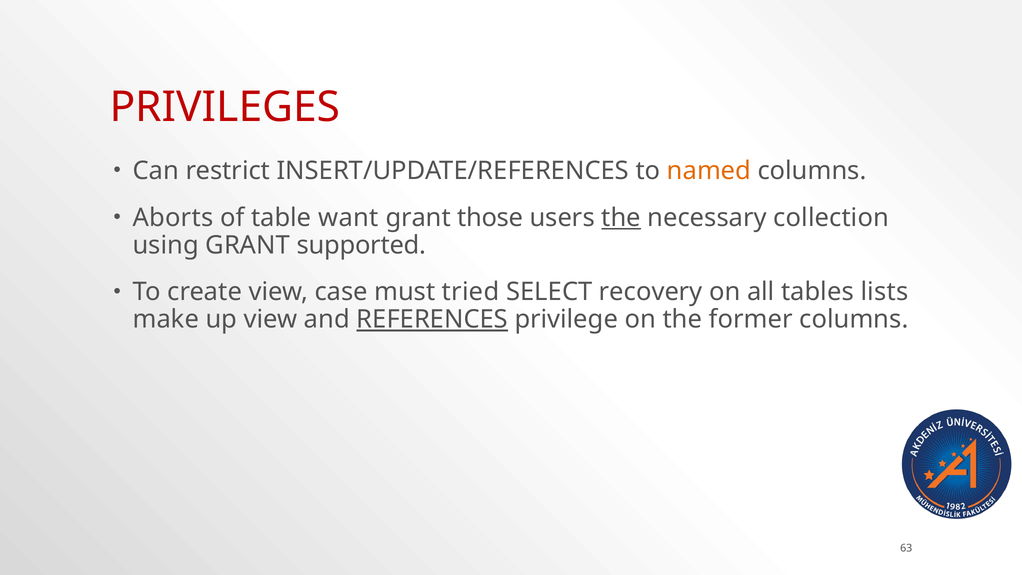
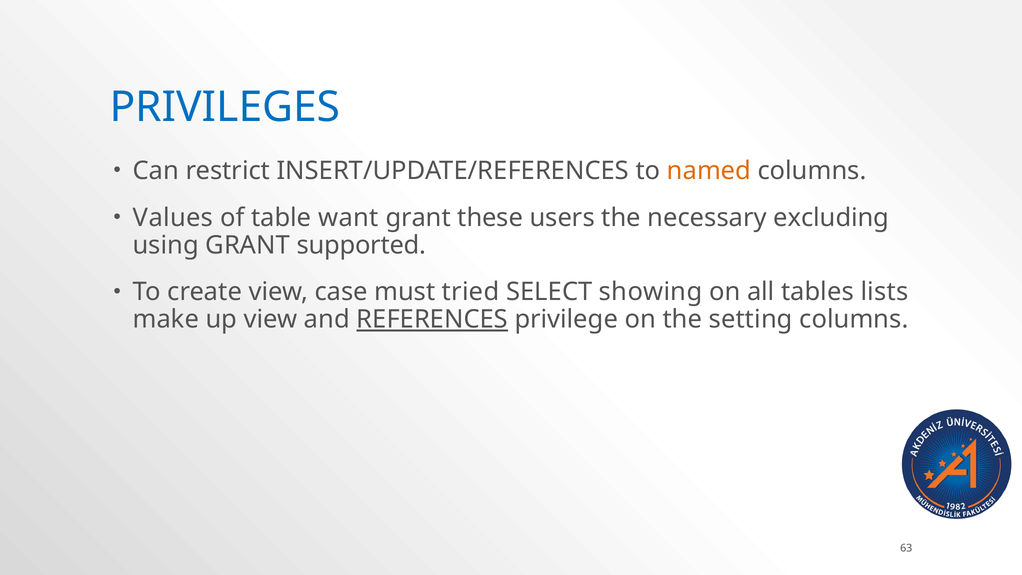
PRIVILEGES colour: red -> blue
Aborts: Aborts -> Values
those: those -> these
the at (621, 218) underline: present -> none
collection: collection -> excluding
recovery: recovery -> showing
former: former -> setting
